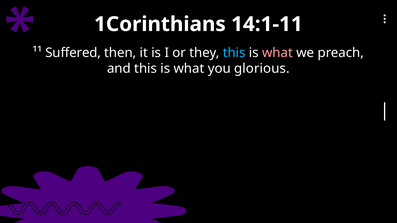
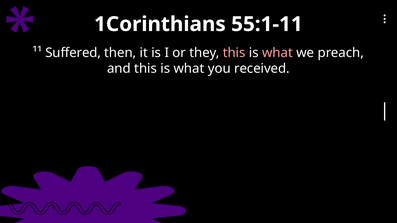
14:1-11: 14:1-11 -> 55:1-11
this at (234, 53) colour: light blue -> pink
glorious: glorious -> received
